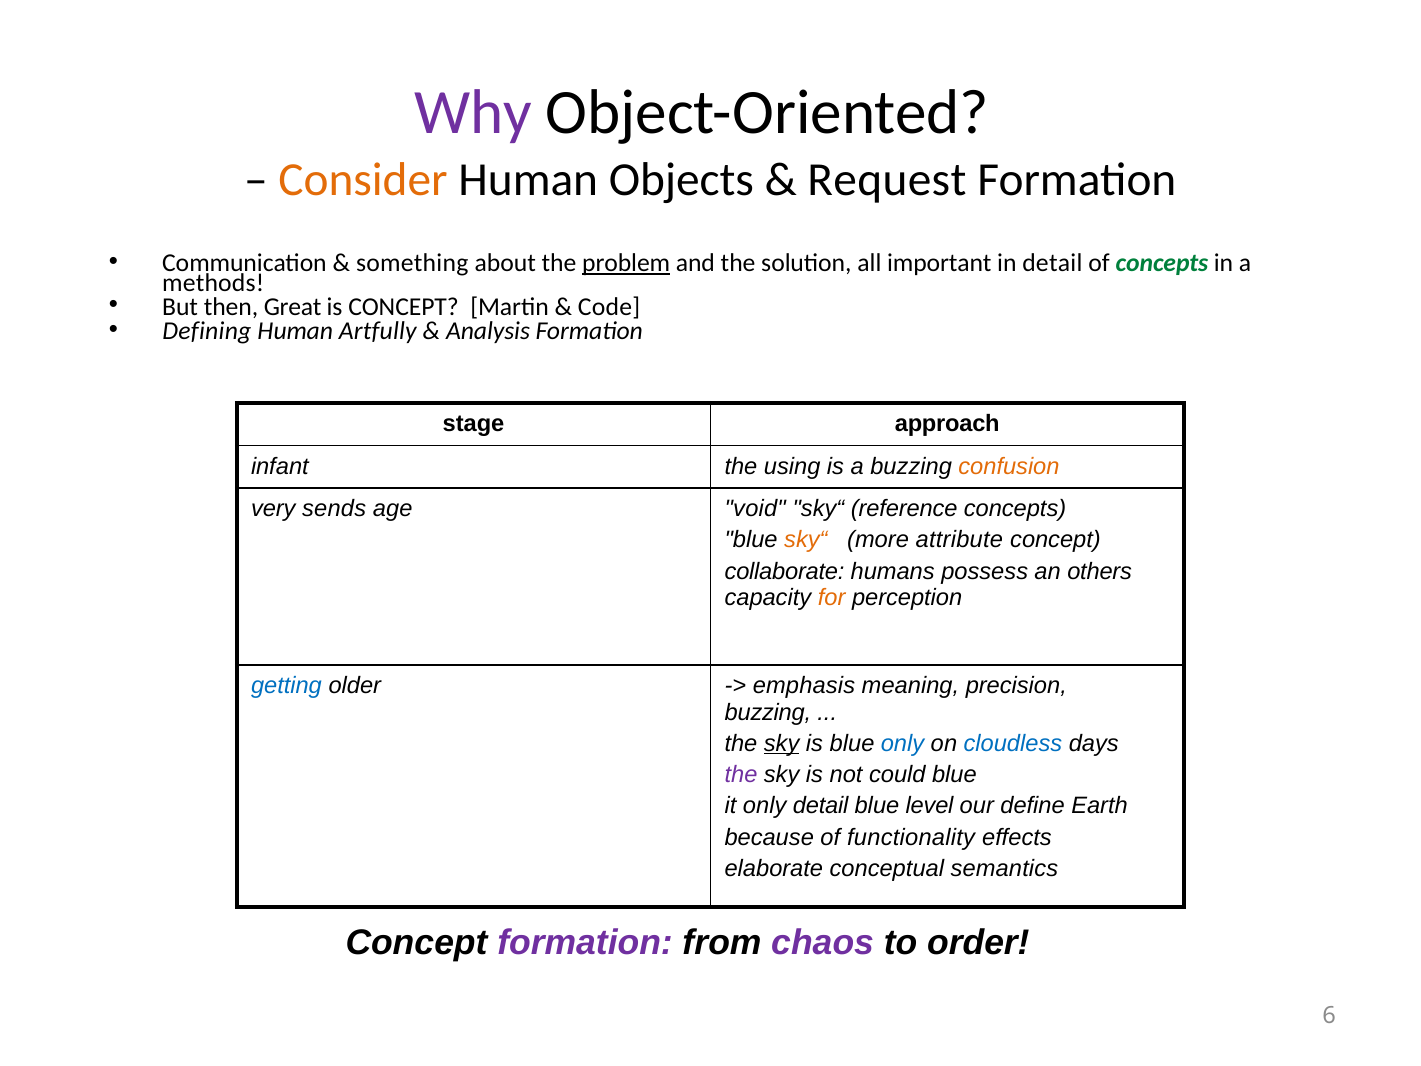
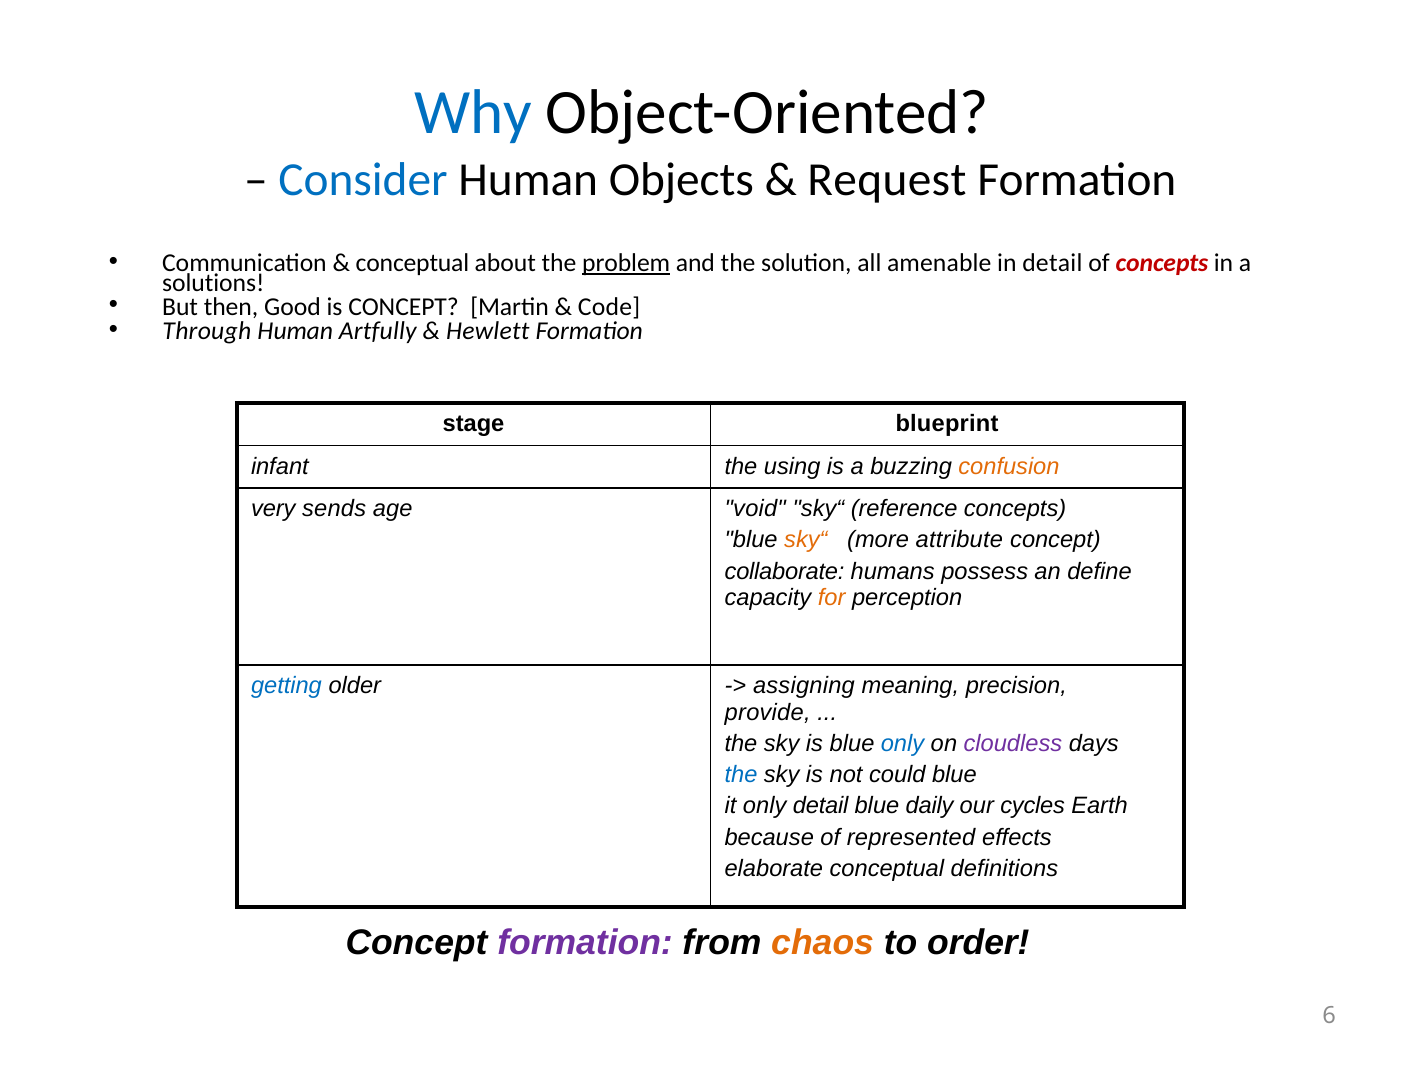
Why colour: purple -> blue
Consider colour: orange -> blue
something at (412, 263): something -> conceptual
important: important -> amenable
concepts at (1162, 263) colour: green -> red
methods: methods -> solutions
Great: Great -> Good
Defining: Defining -> Through
Analysis: Analysis -> Hewlett
approach: approach -> blueprint
others: others -> define
emphasis: emphasis -> assigning
buzzing at (768, 712): buzzing -> provide
sky at (782, 743) underline: present -> none
cloudless colour: blue -> purple
the at (741, 775) colour: purple -> blue
level: level -> daily
define: define -> cycles
functionality: functionality -> represented
semantics: semantics -> definitions
chaos colour: purple -> orange
